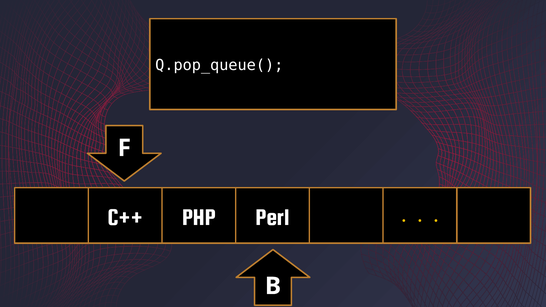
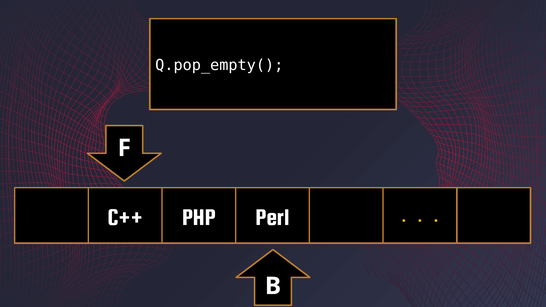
Q.pop_queue(: Q.pop_queue( -> Q.pop_empty(
